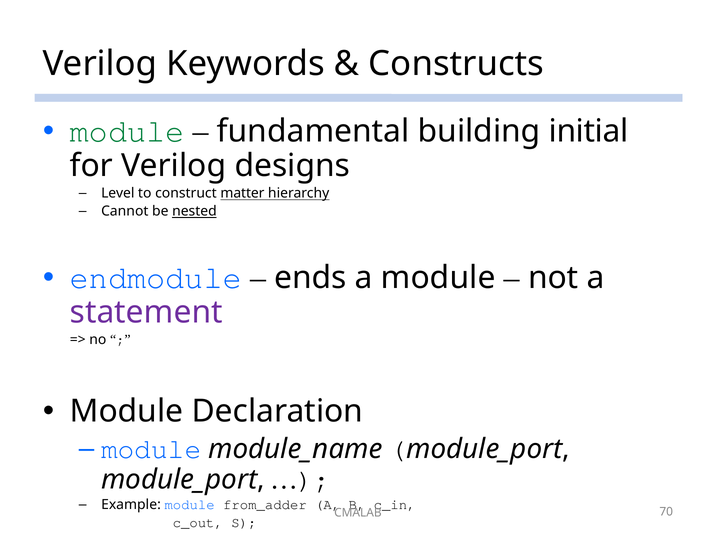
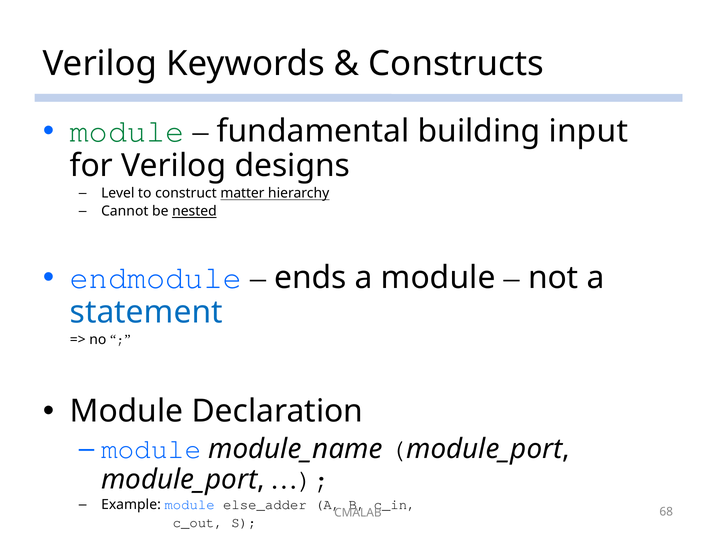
initial: initial -> input
statement colour: purple -> blue
from_adder: from_adder -> else_adder
70: 70 -> 68
